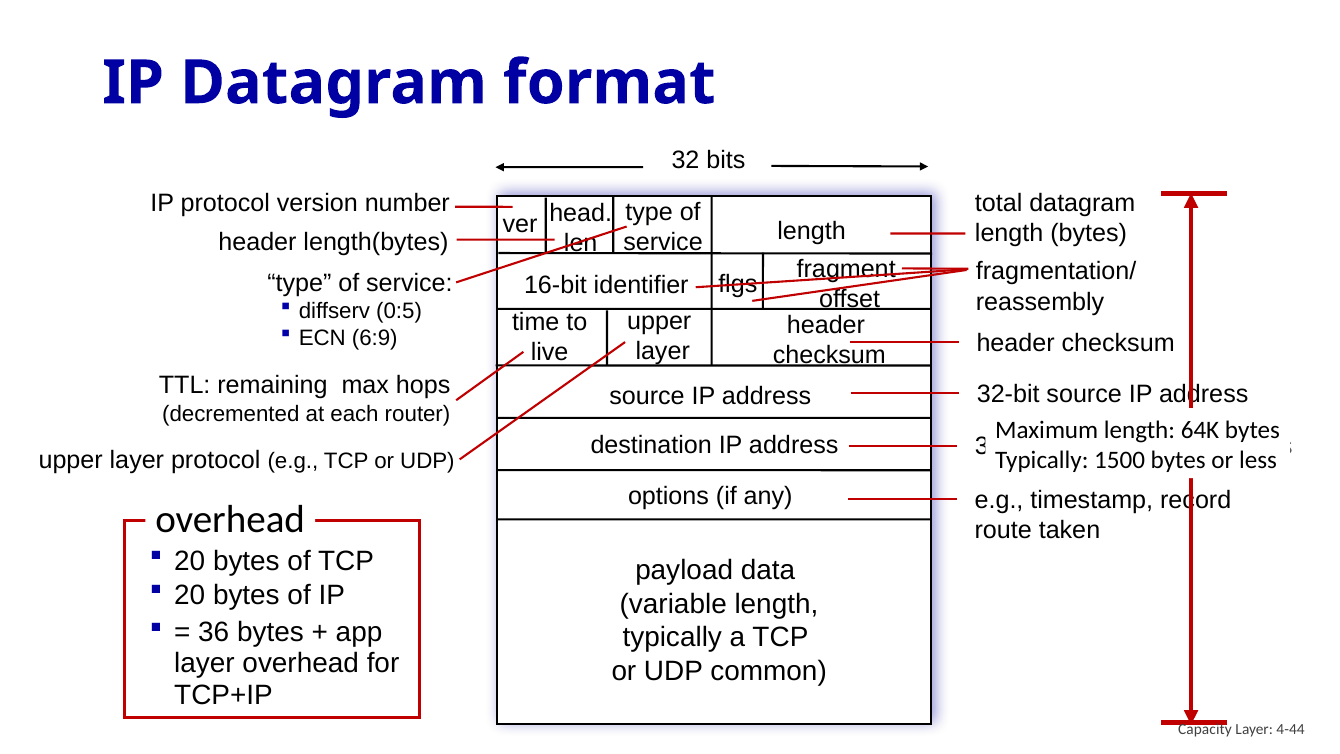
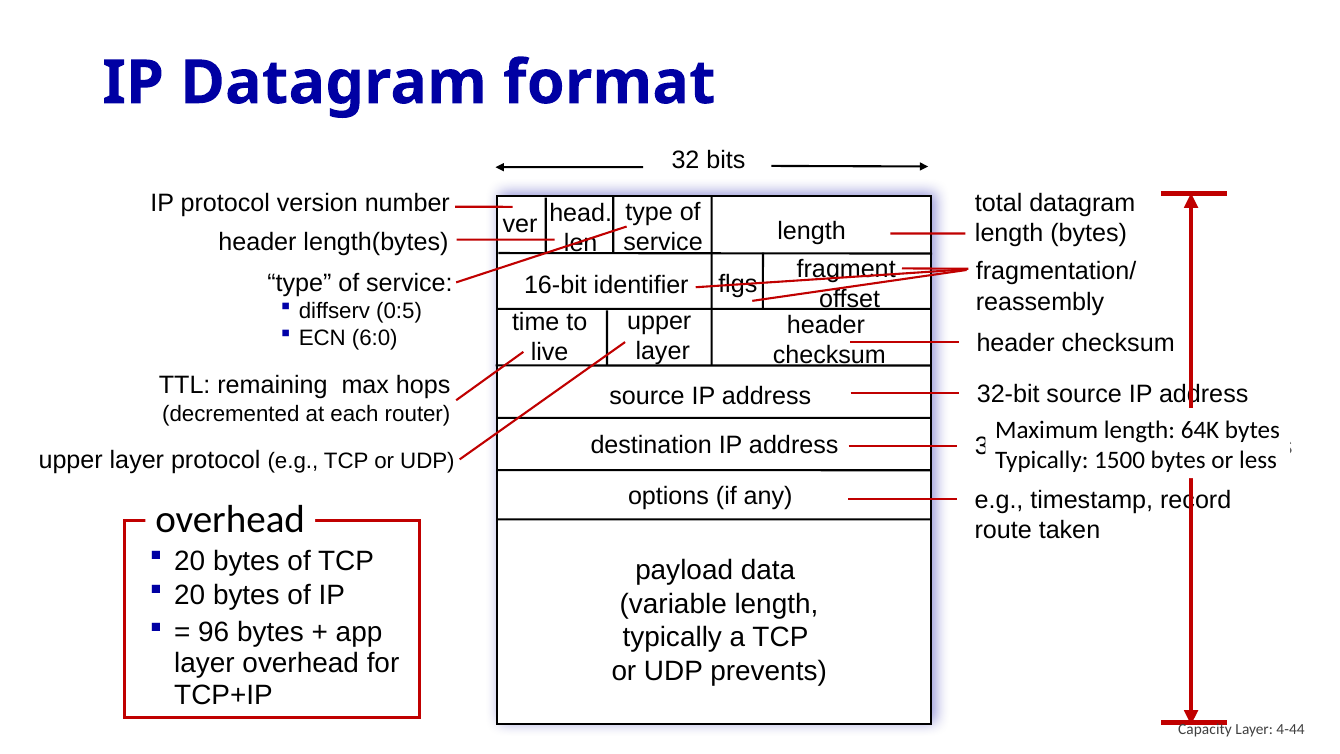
6:9: 6:9 -> 6:0
36: 36 -> 96
common: common -> prevents
